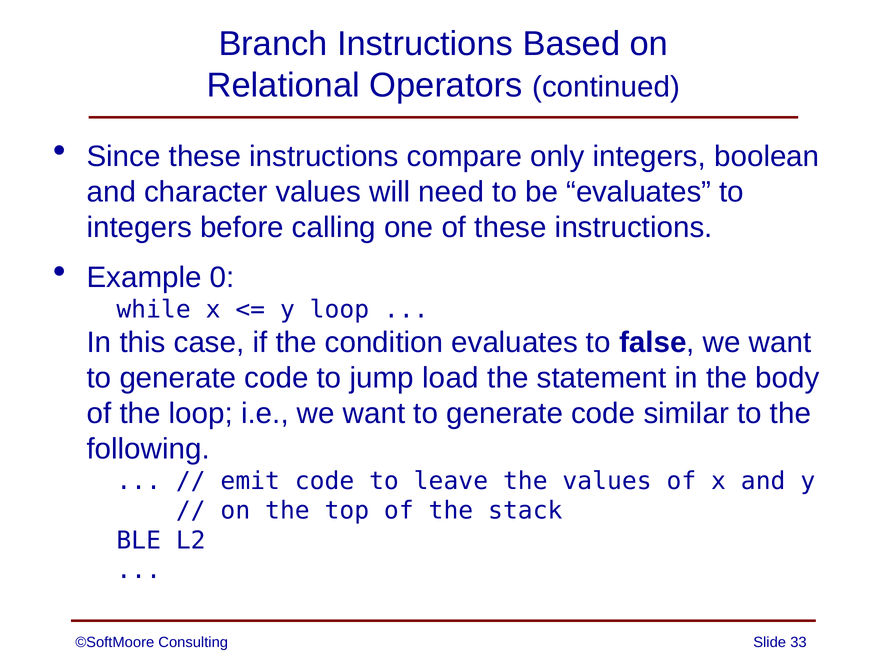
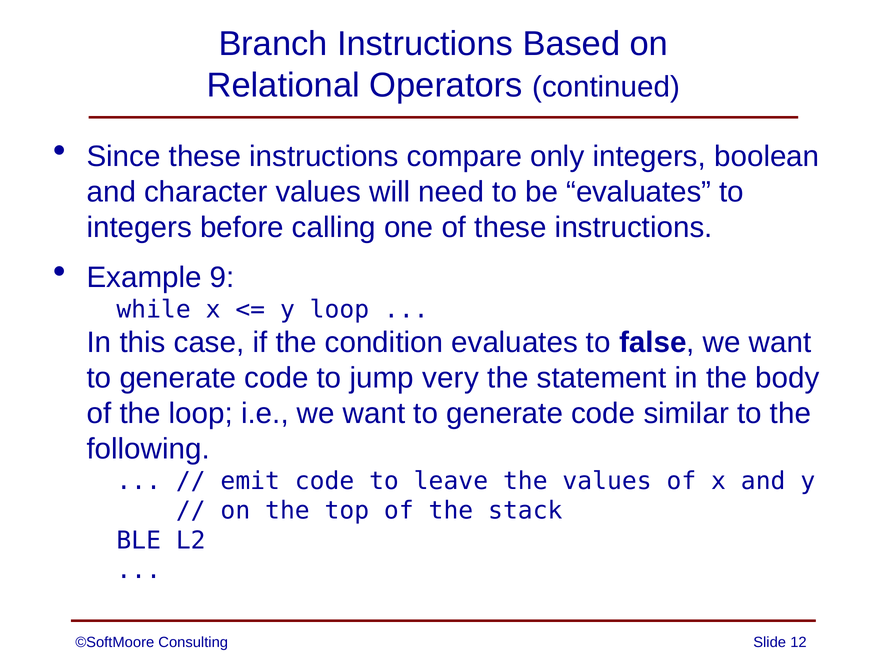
0: 0 -> 9
load: load -> very
33: 33 -> 12
